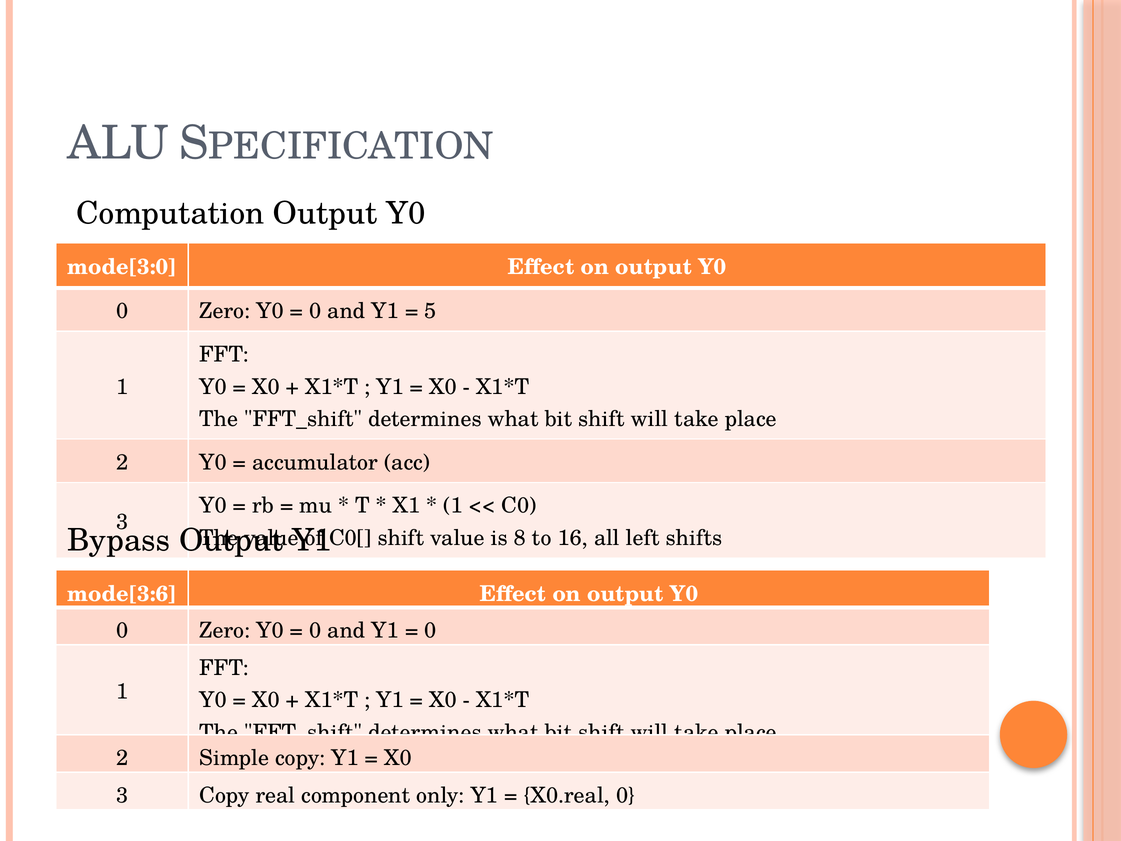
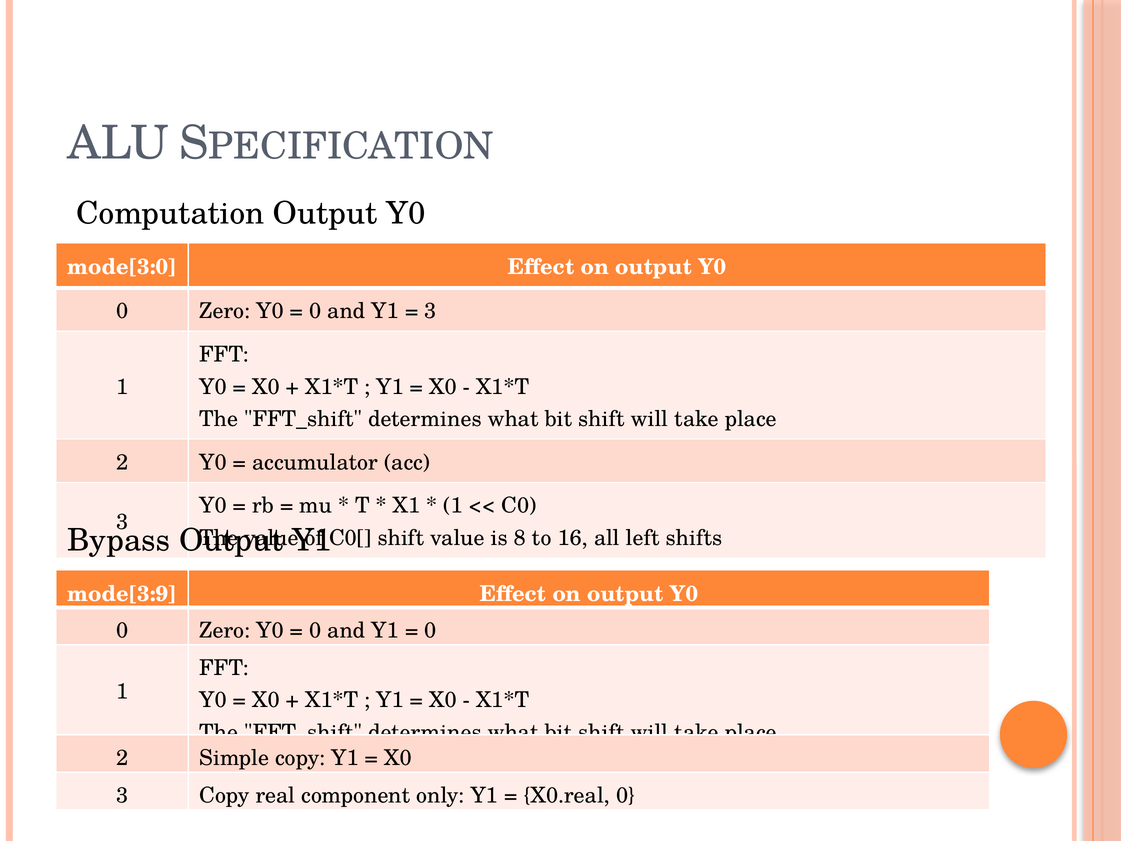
5 at (430, 311): 5 -> 3
mode[3:6: mode[3:6 -> mode[3:9
